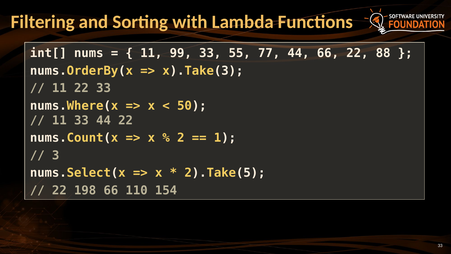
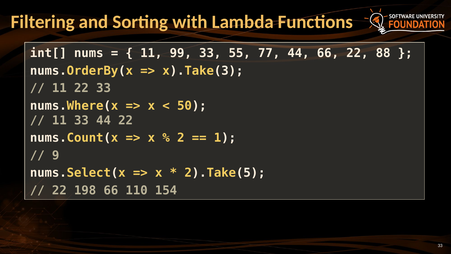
3: 3 -> 9
